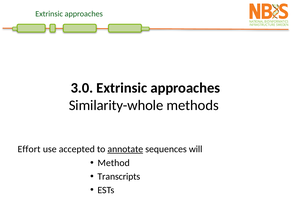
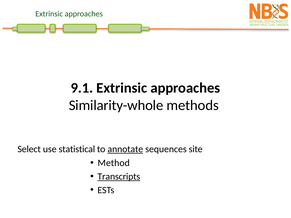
3.0: 3.0 -> 9.1
Effort: Effort -> Select
accepted: accepted -> statistical
will: will -> site
Transcripts underline: none -> present
